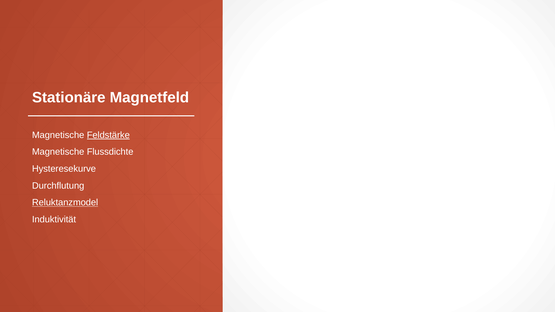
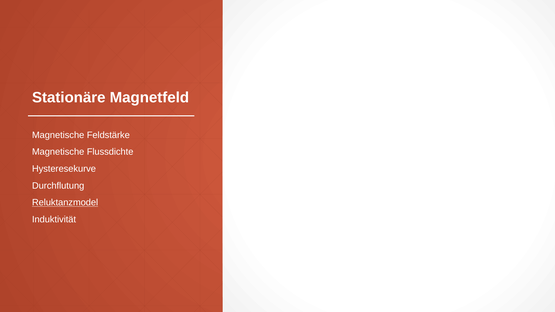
Feldstärke underline: present -> none
